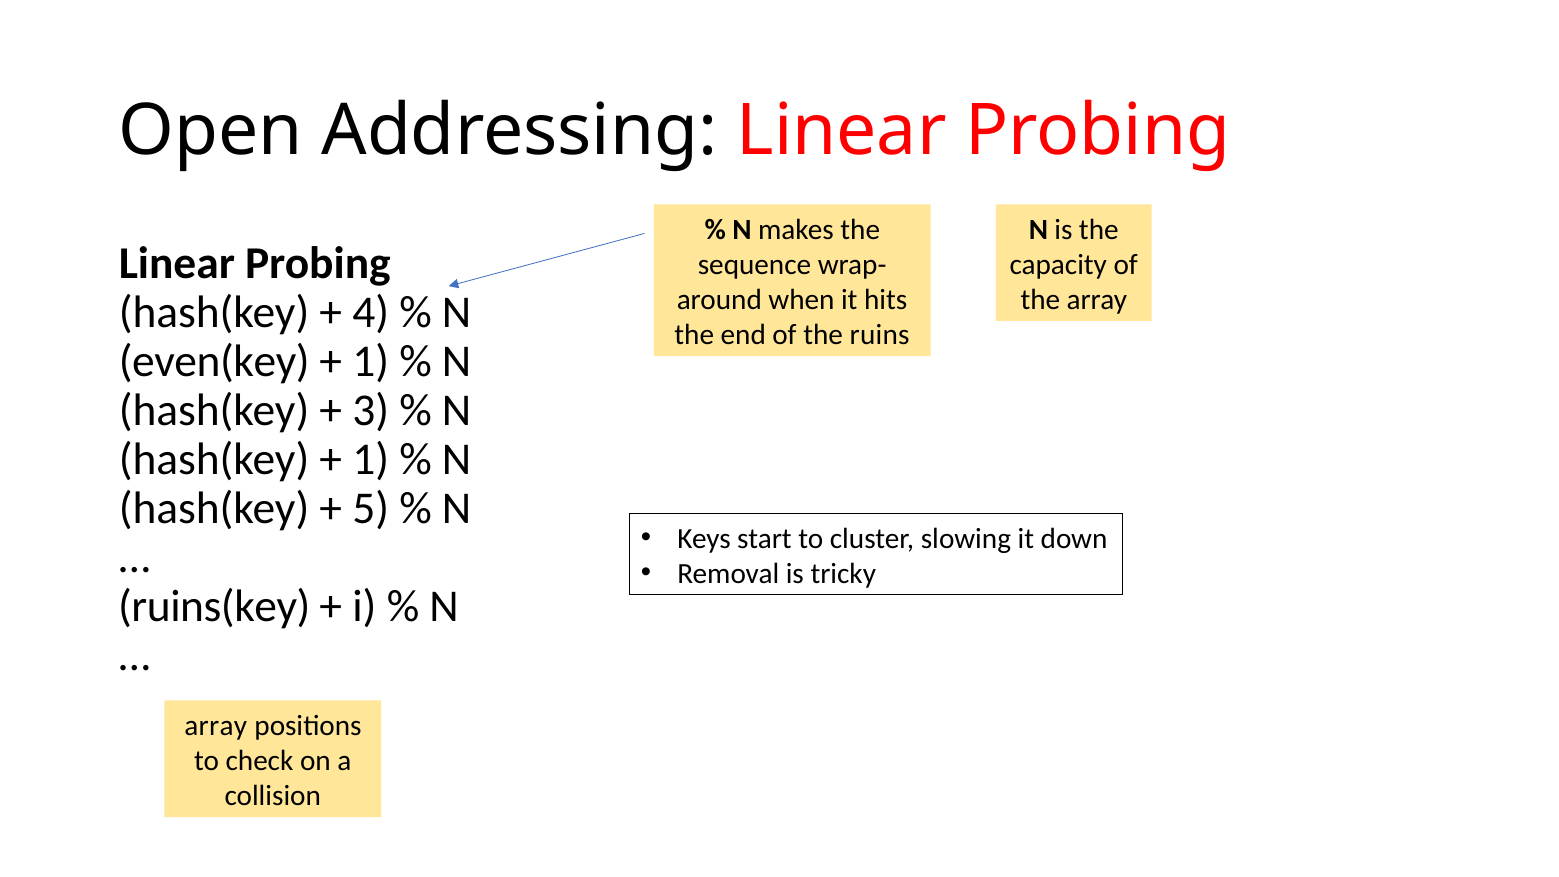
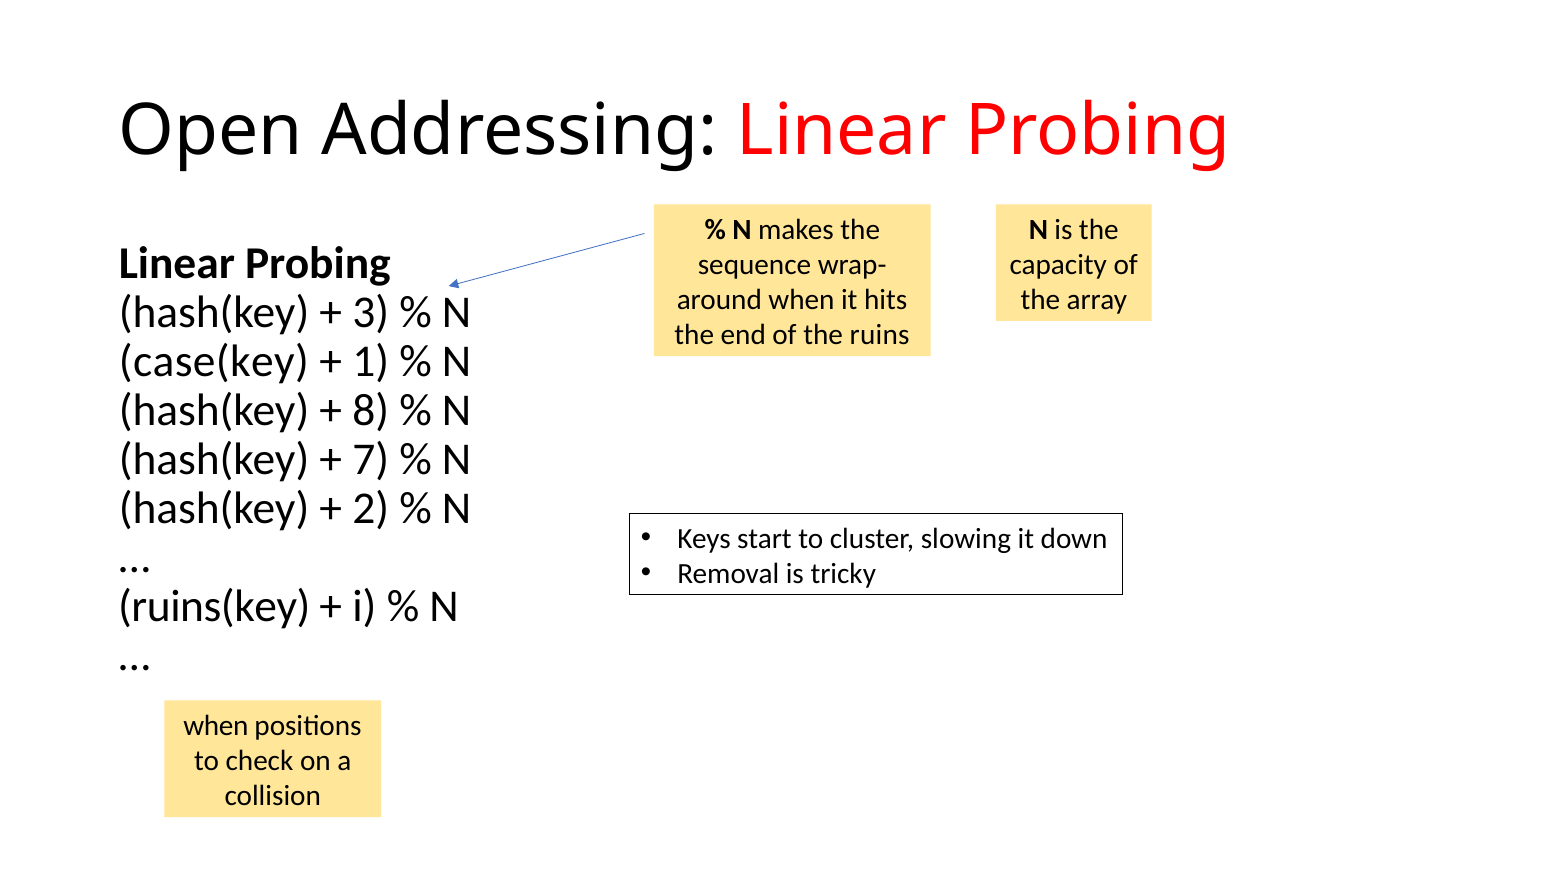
4: 4 -> 3
even(key: even(key -> case(key
3: 3 -> 8
1 at (371, 460): 1 -> 7
5: 5 -> 2
array at (216, 726): array -> when
